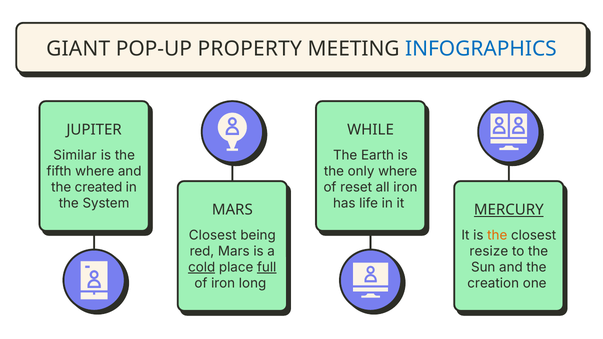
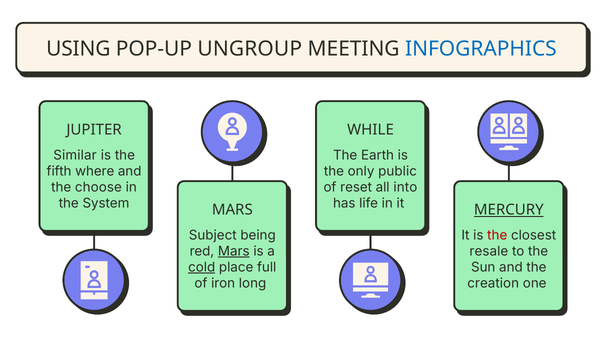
GIANT: GIANT -> USING
PROPERTY: PROPERTY -> UNGROUP
only where: where -> public
created: created -> choose
all iron: iron -> into
Closest at (213, 235): Closest -> Subject
the at (497, 235) colour: orange -> red
Mars at (234, 251) underline: none -> present
resize: resize -> resale
full underline: present -> none
